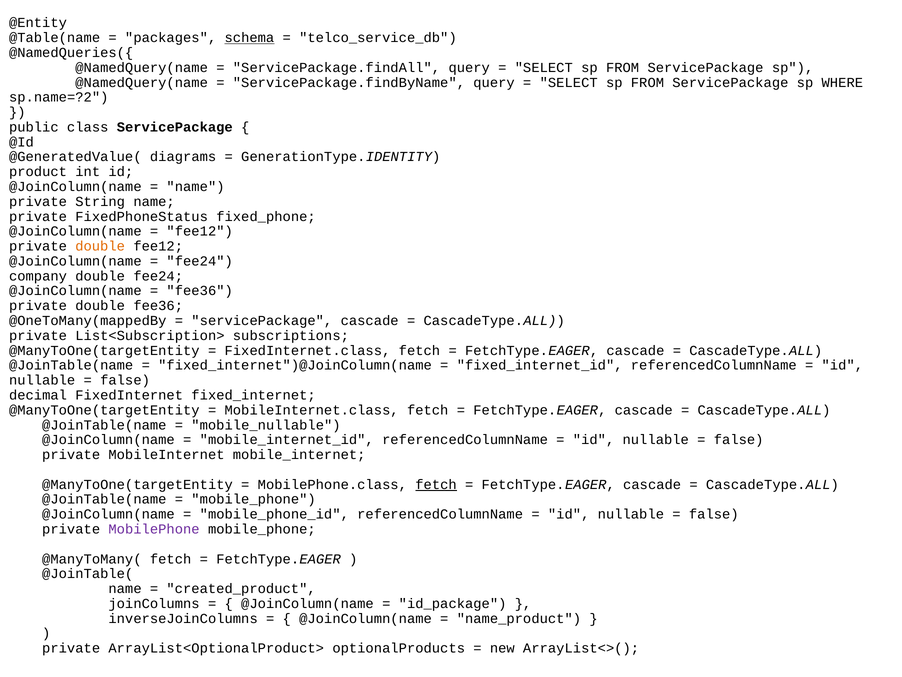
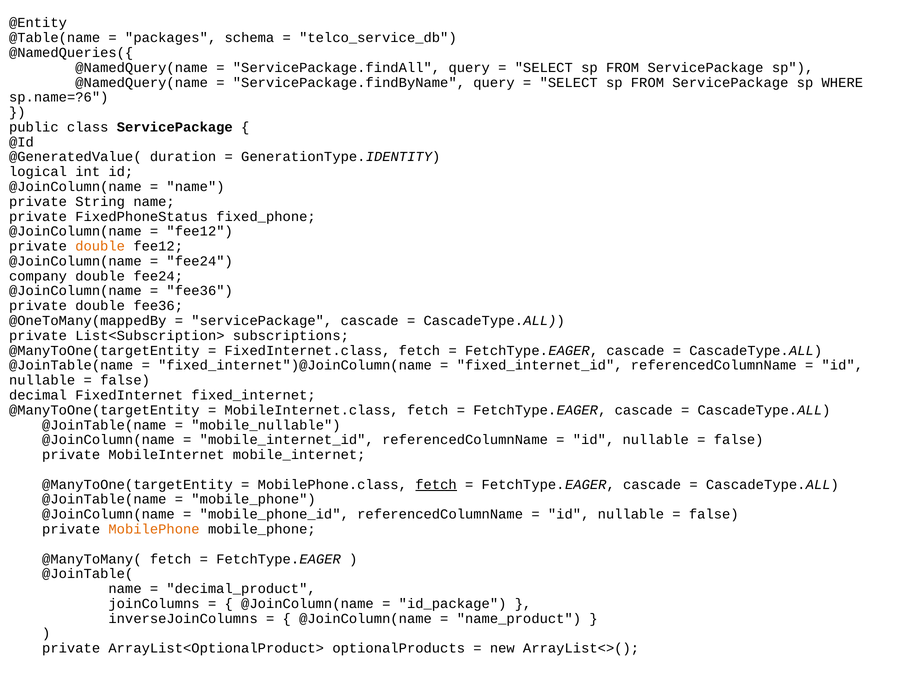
schema underline: present -> none
sp.name=?2: sp.name=?2 -> sp.name=?6
diagrams: diagrams -> duration
product: product -> logical
MobilePhone colour: purple -> orange
created_product: created_product -> decimal_product
